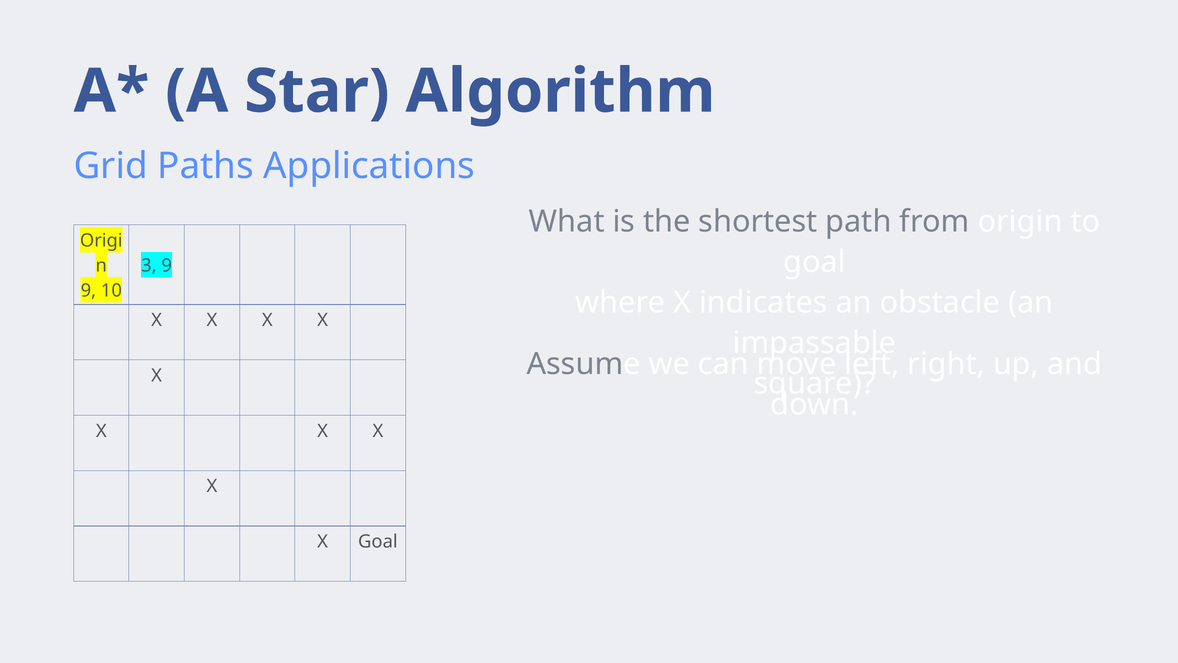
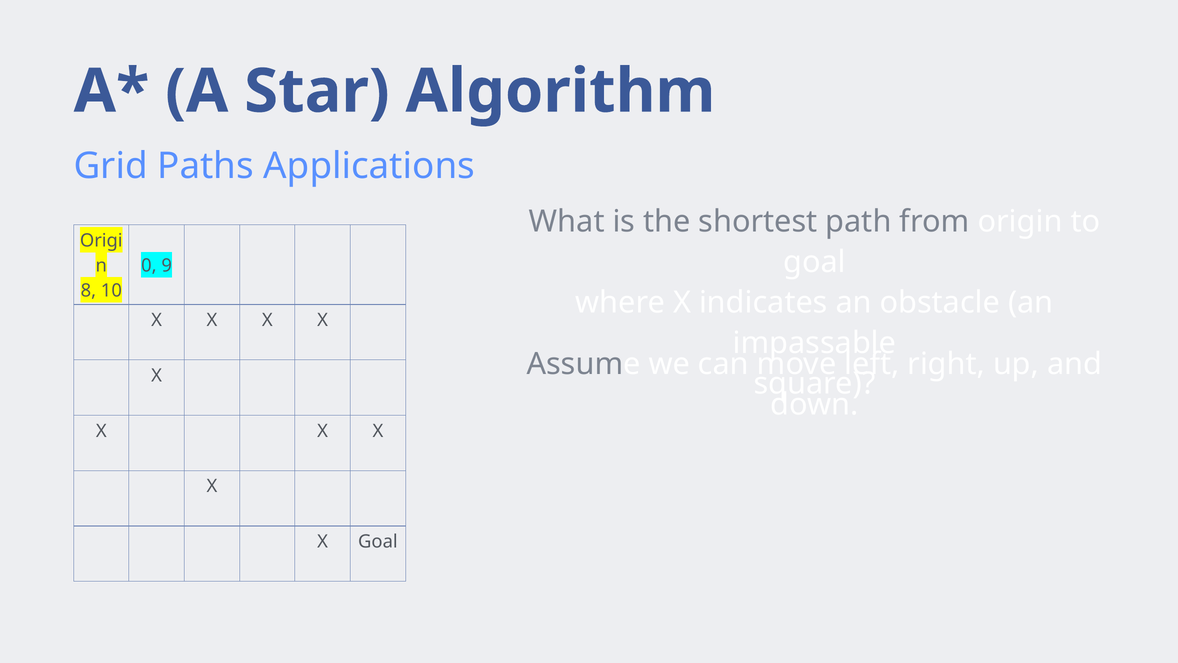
3: 3 -> 0
9 at (88, 291): 9 -> 8
